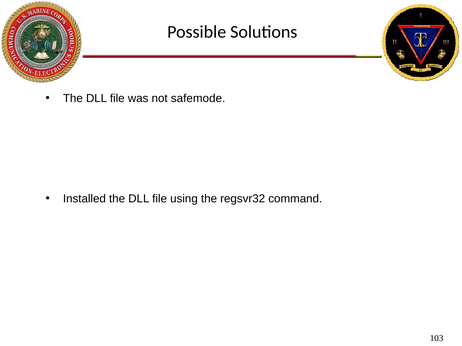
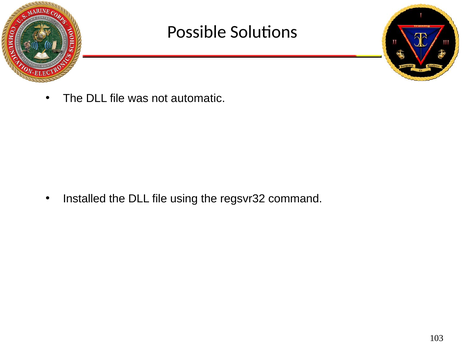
safemode: safemode -> automatic
